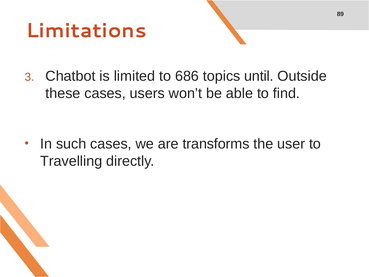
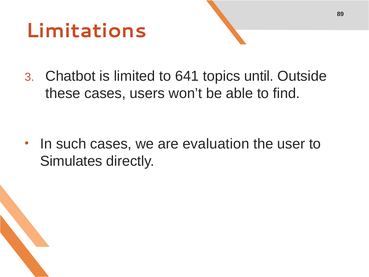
686: 686 -> 641
transforms: transforms -> evaluation
Travelling: Travelling -> Simulates
